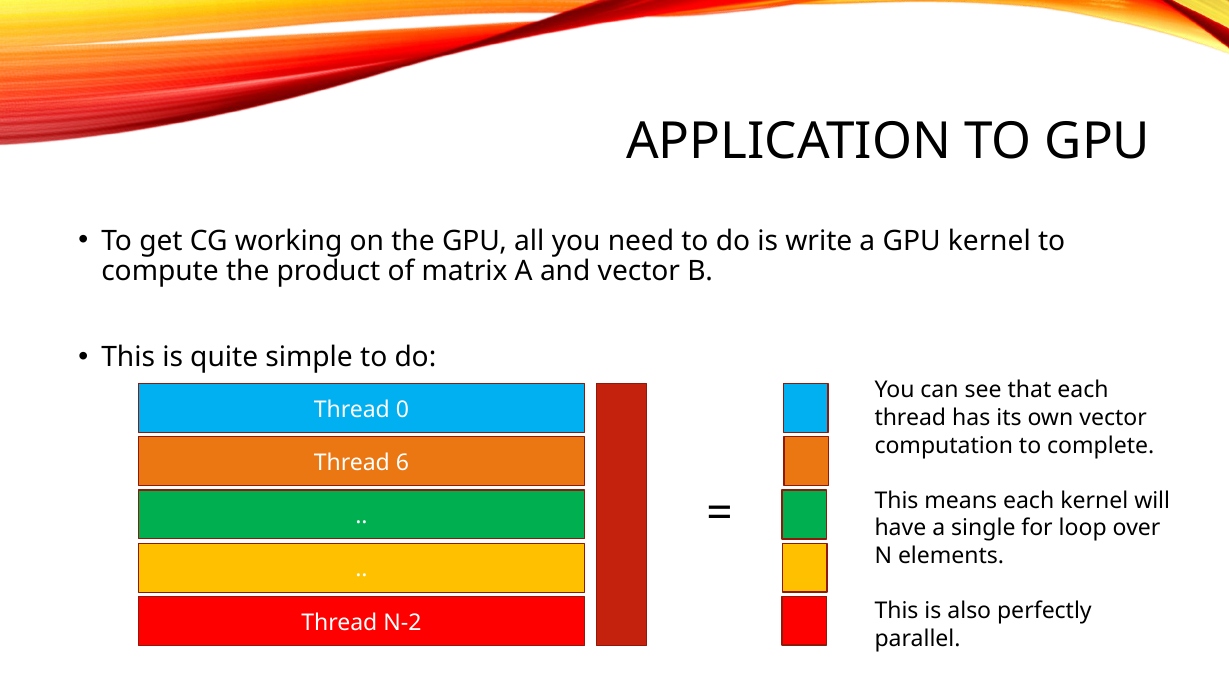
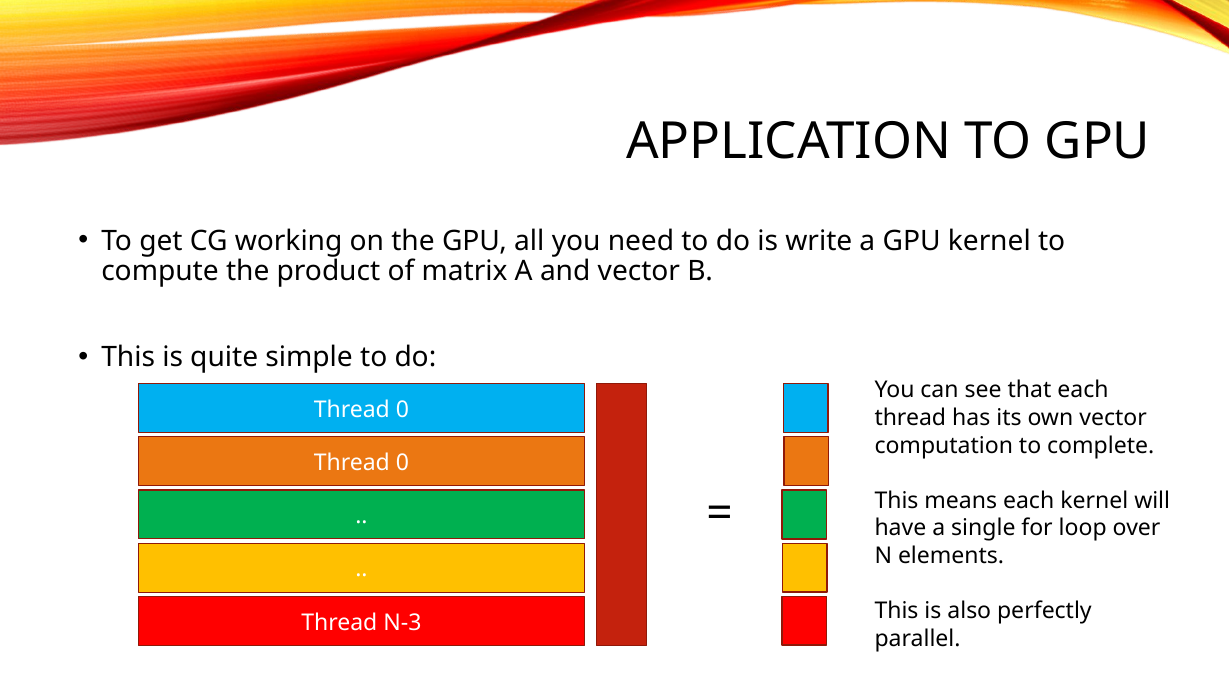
6 at (403, 463): 6 -> 0
N-2: N-2 -> N-3
